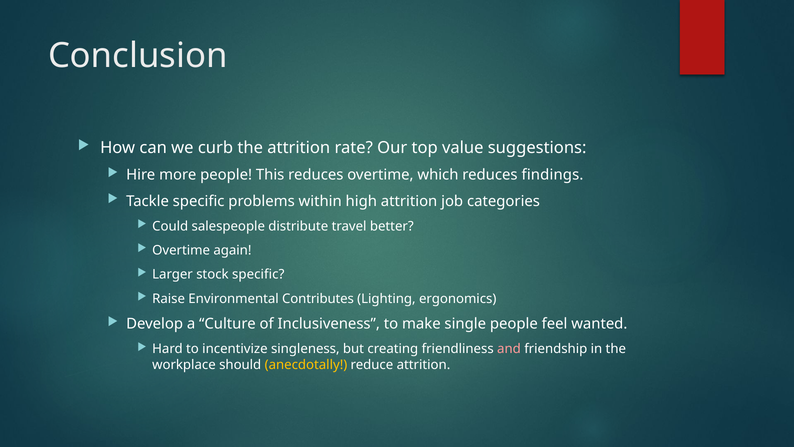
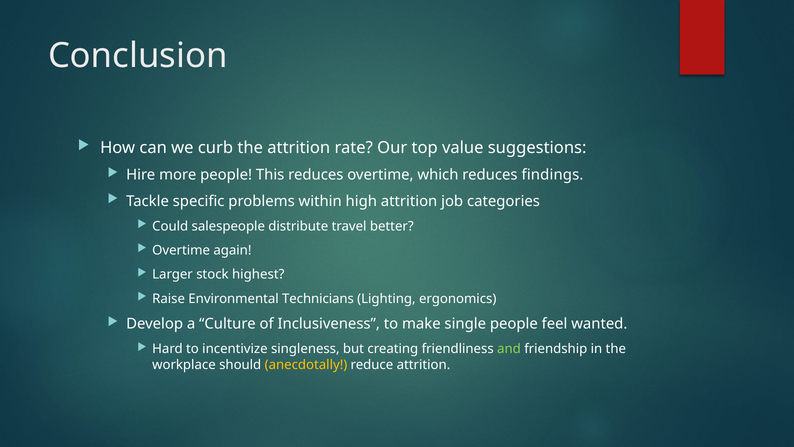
stock specific: specific -> highest
Contributes: Contributes -> Technicians
and colour: pink -> light green
